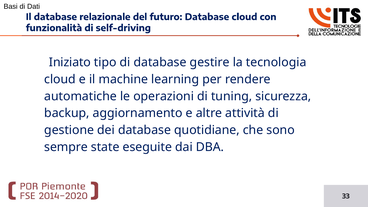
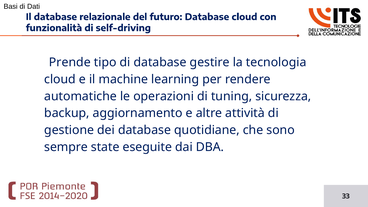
Iniziato: Iniziato -> Prende
